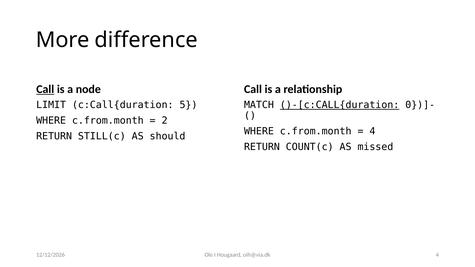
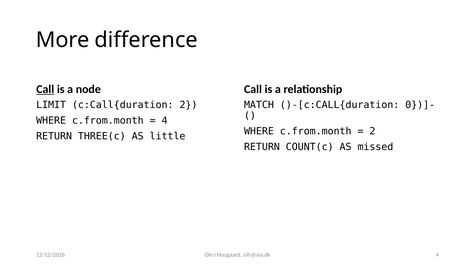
c:Call{duration 5: 5 -> 2
)-[c:CALL{duration underline: present -> none
2 at (165, 121): 2 -> 4
4 at (372, 131): 4 -> 2
STILL(c: STILL(c -> THREE(c
should: should -> little
